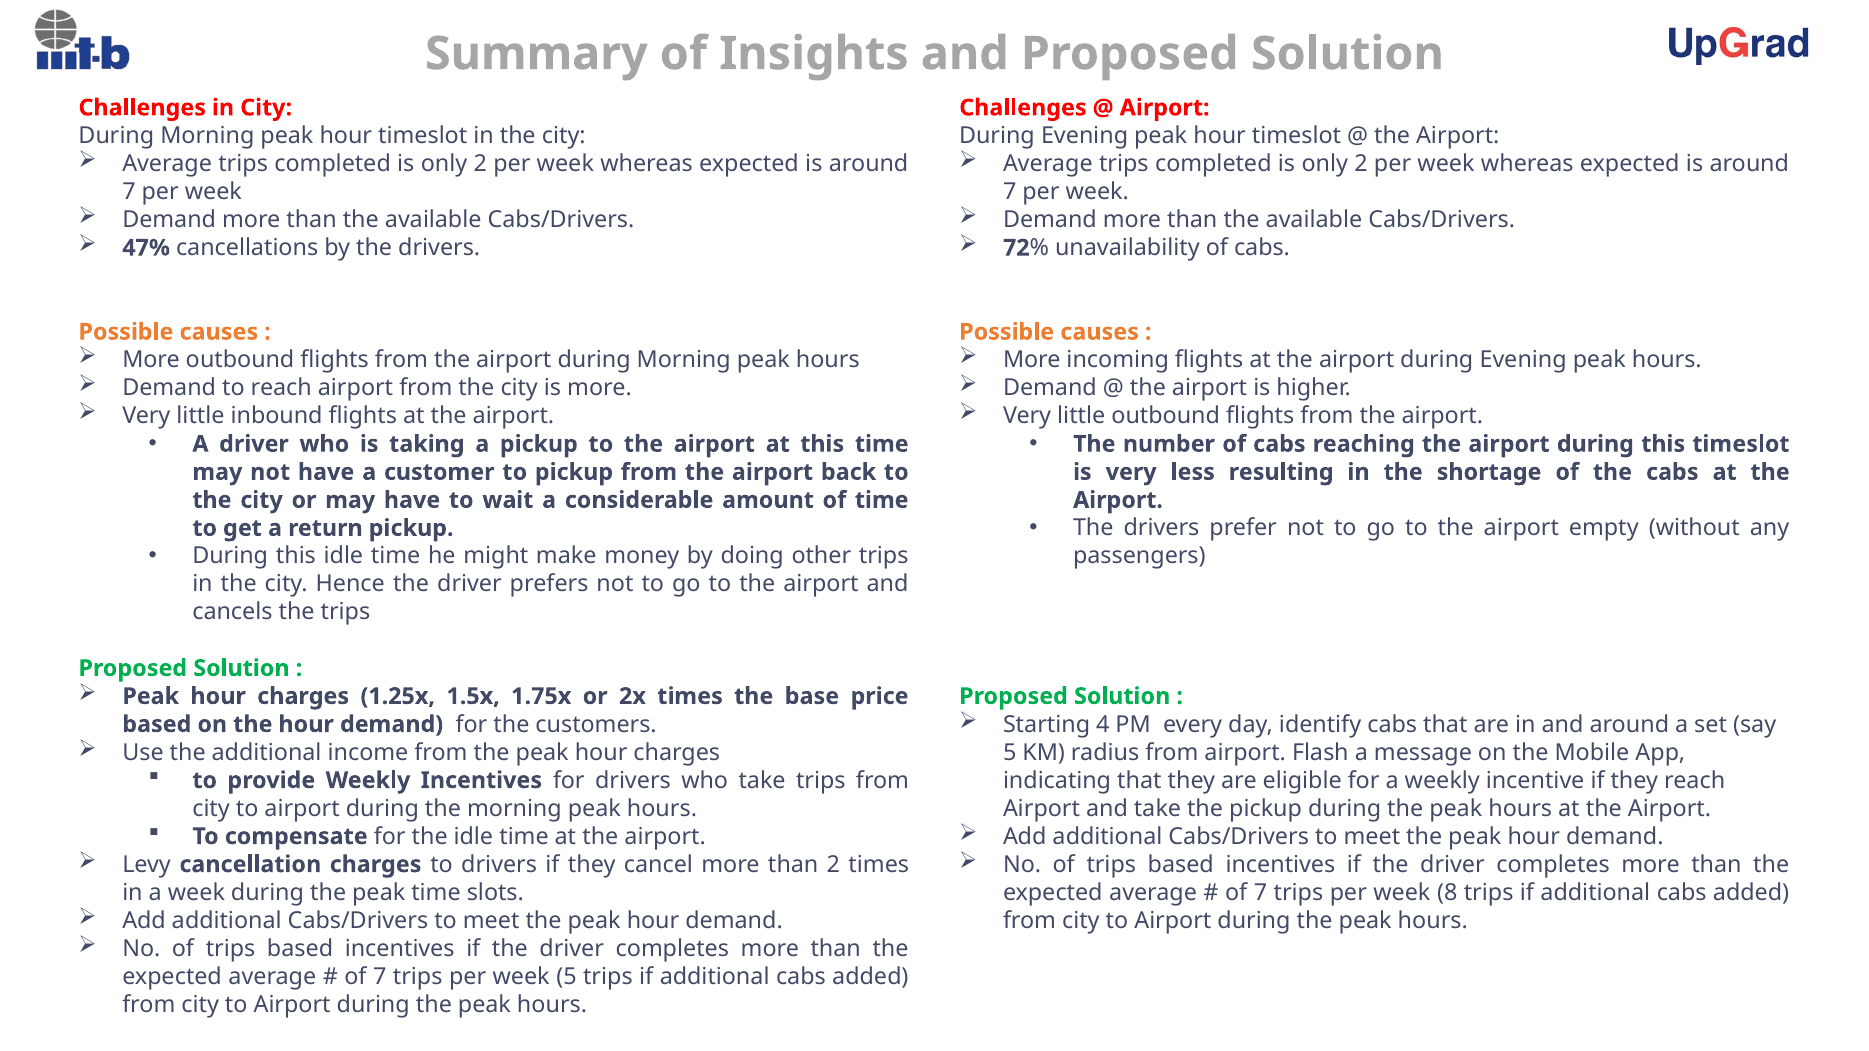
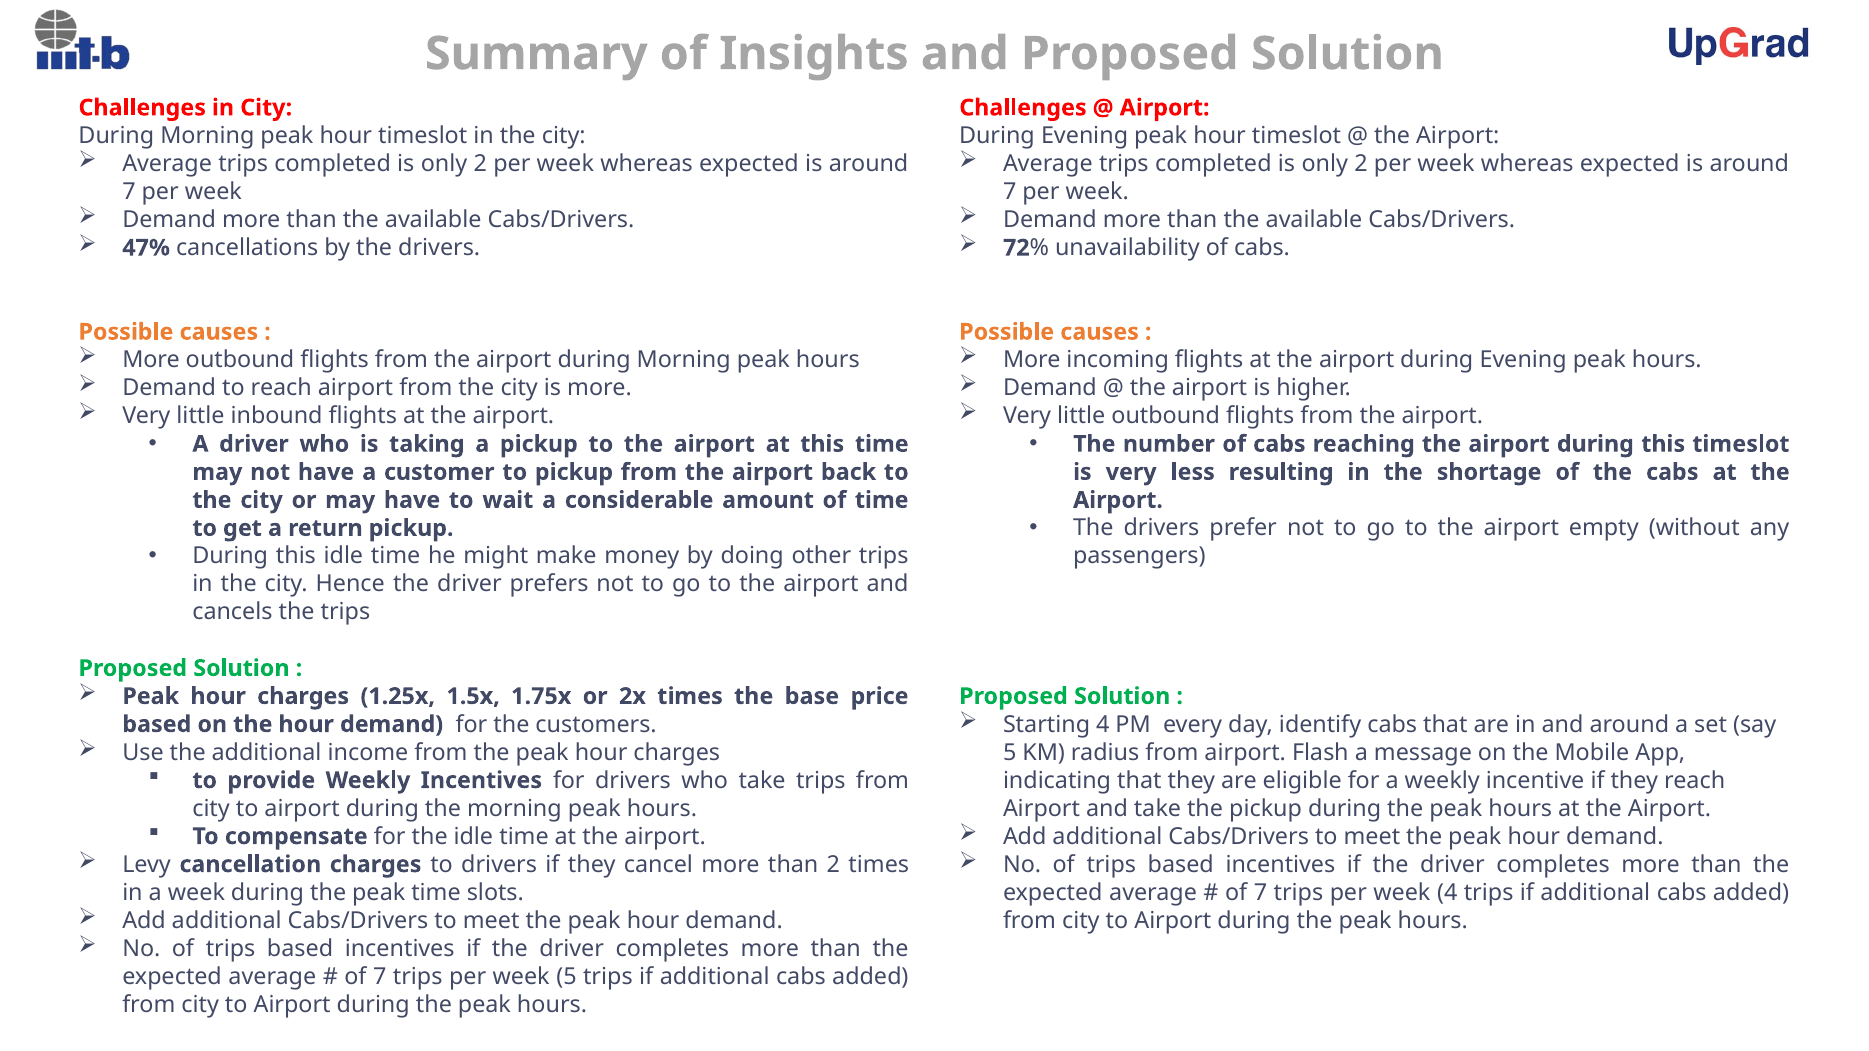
week 8: 8 -> 4
